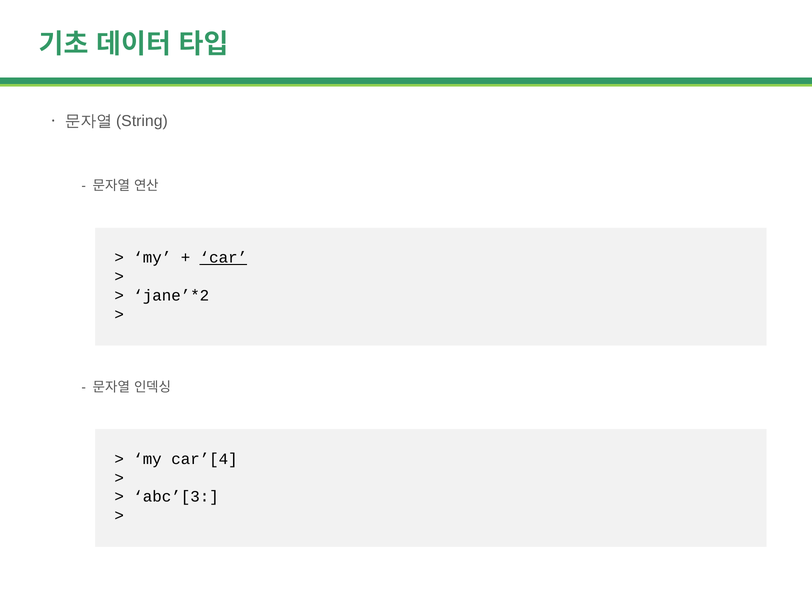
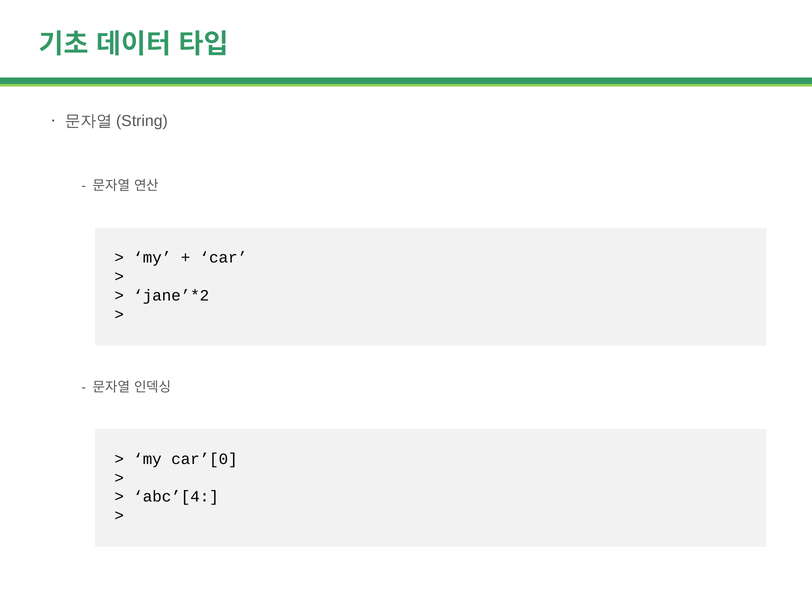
car underline: present -> none
car’[4: car’[4 -> car’[0
abc’[3: abc’[3 -> abc’[4
